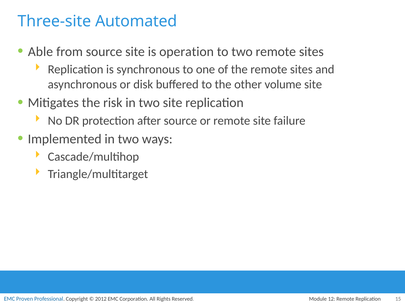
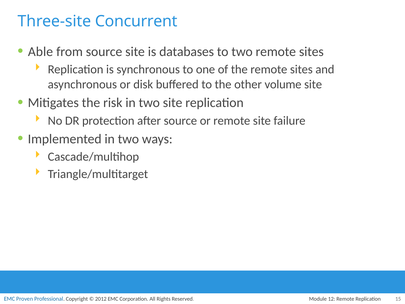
Automated: Automated -> Concurrent
operation: operation -> databases
